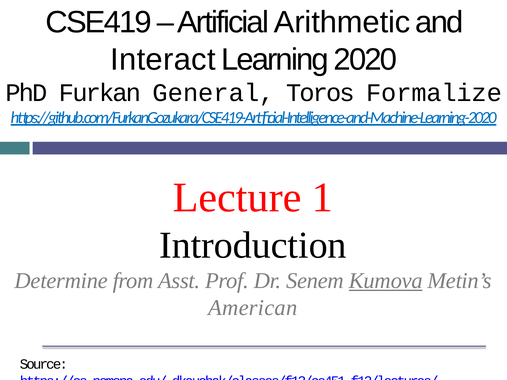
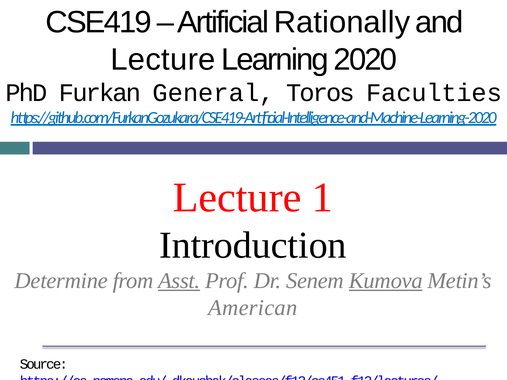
Arithmetic: Arithmetic -> Rationally
Interact at (163, 60): Interact -> Lecture
Formalize: Formalize -> Faculties
Asst underline: none -> present
